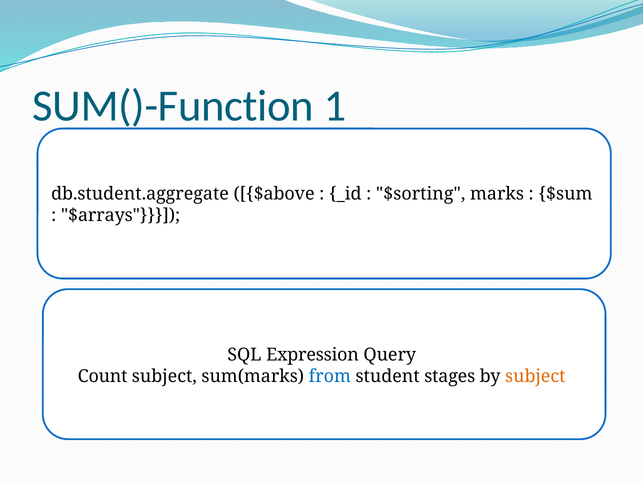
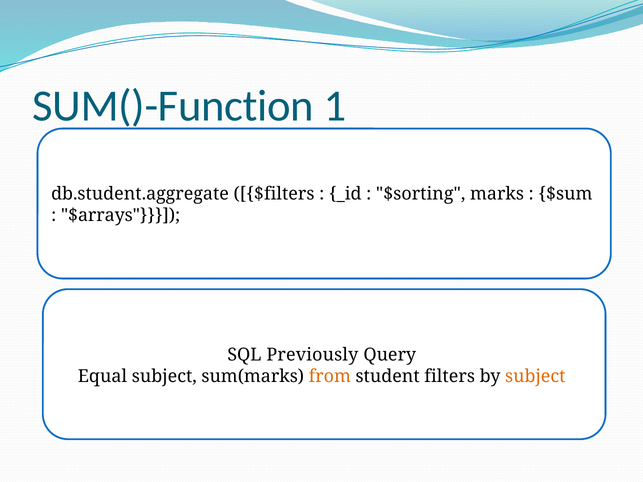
$above: $above -> $filters
Expression: Expression -> Previously
Count: Count -> Equal
from colour: blue -> orange
stages: stages -> filters
